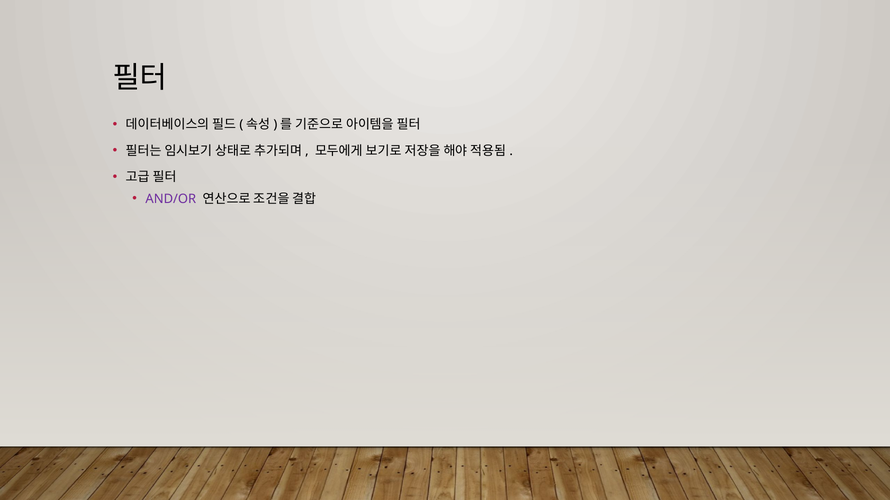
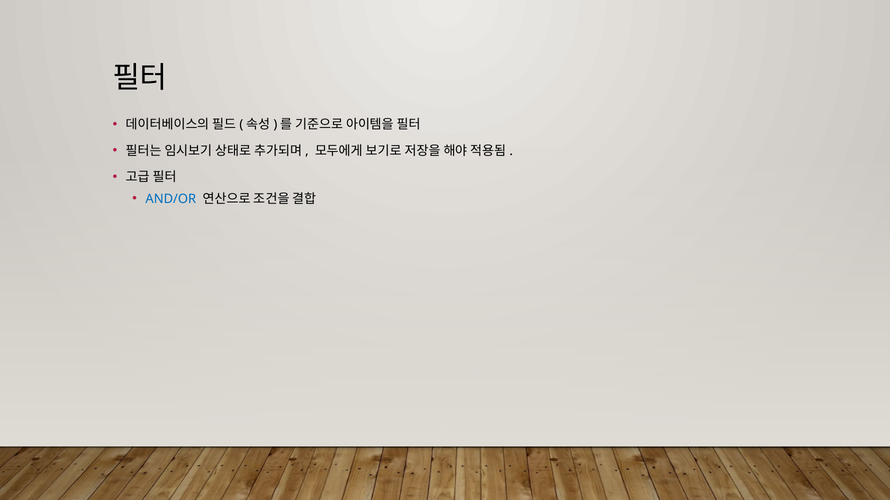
AND/OR colour: purple -> blue
